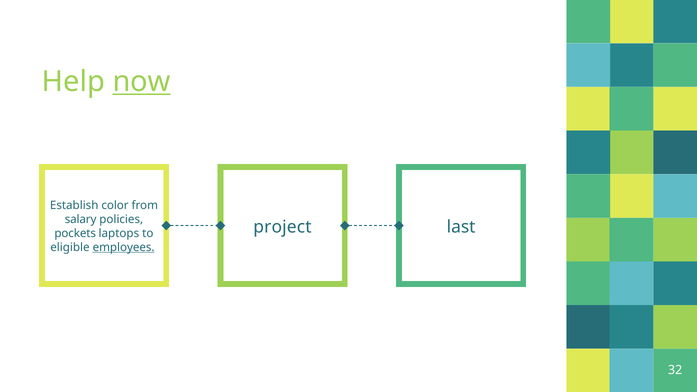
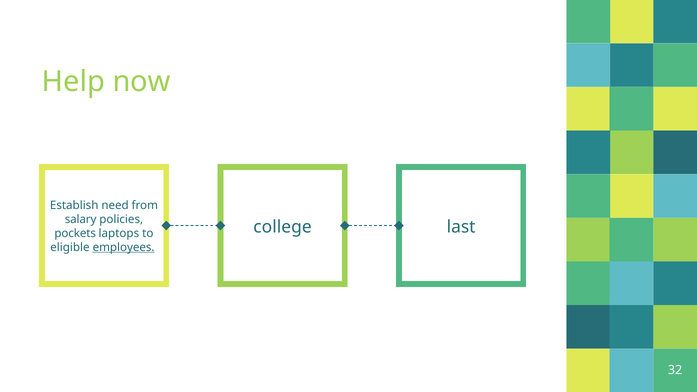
now underline: present -> none
color: color -> need
project: project -> college
